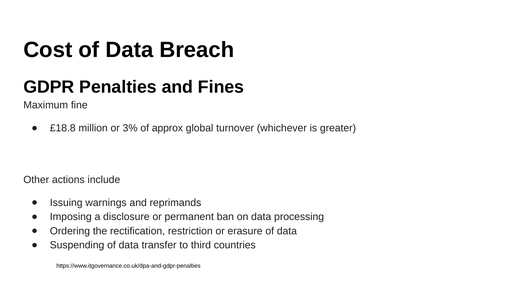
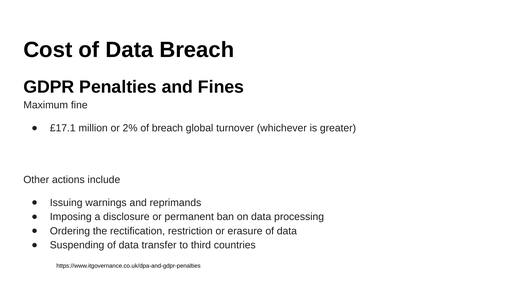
£18.8: £18.8 -> £17.1
3%: 3% -> 2%
of approx: approx -> breach
